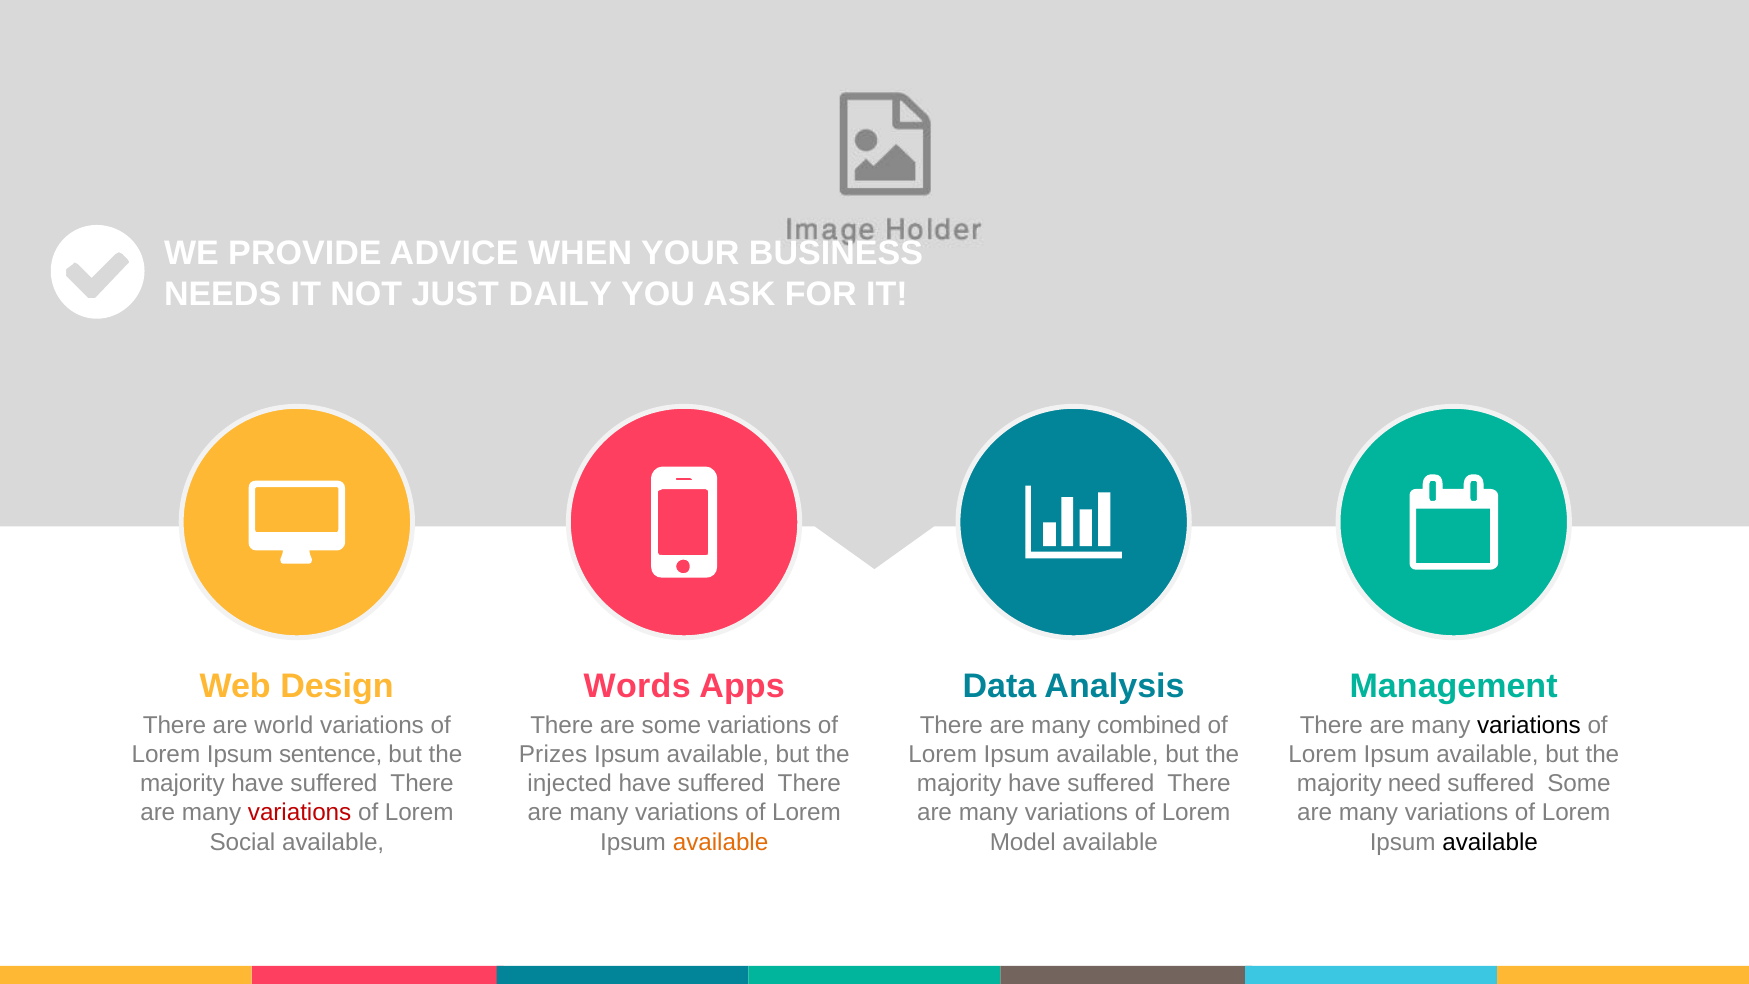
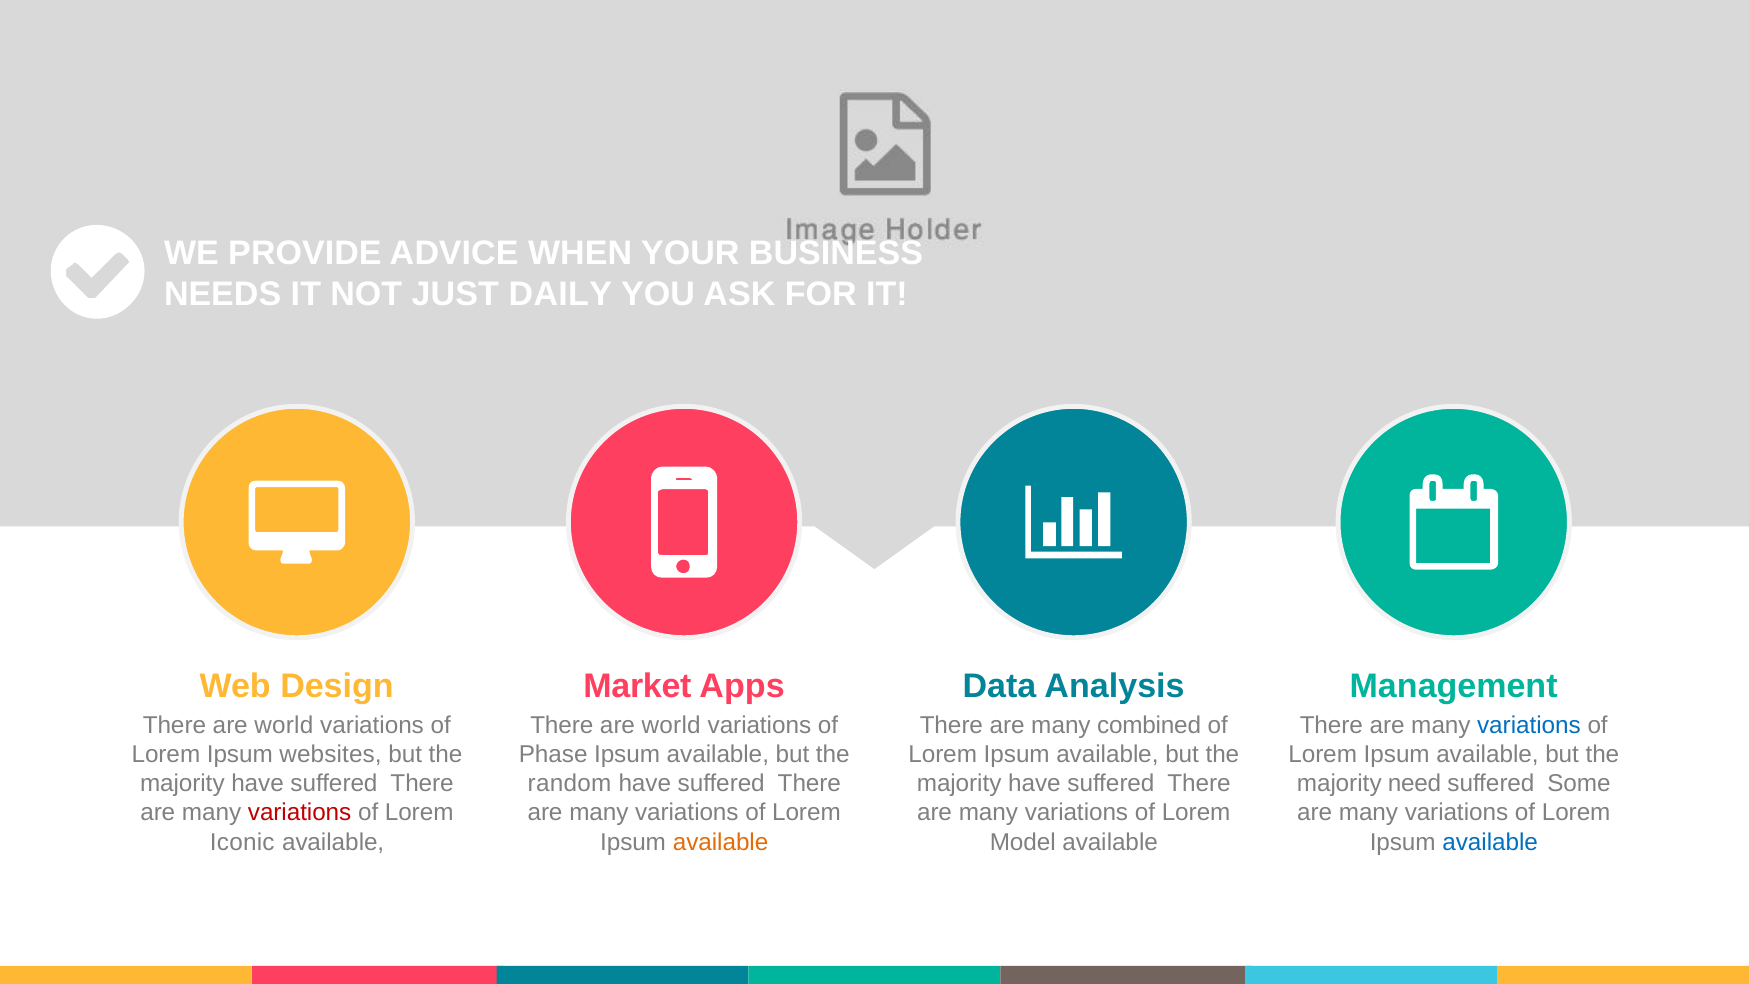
Words: Words -> Market
some at (671, 725): some -> world
variations at (1529, 725) colour: black -> blue
sentence: sentence -> websites
Prizes: Prizes -> Phase
injected: injected -> random
Social: Social -> Iconic
available at (1490, 842) colour: black -> blue
